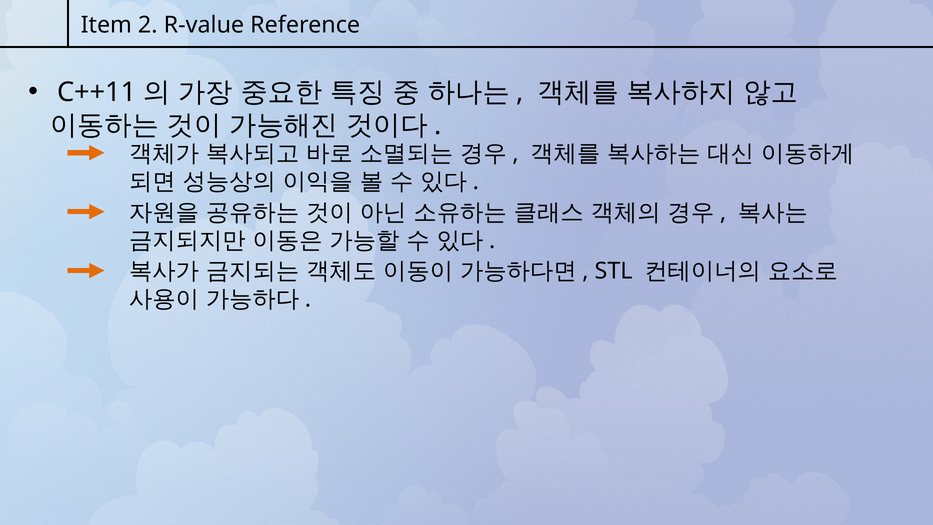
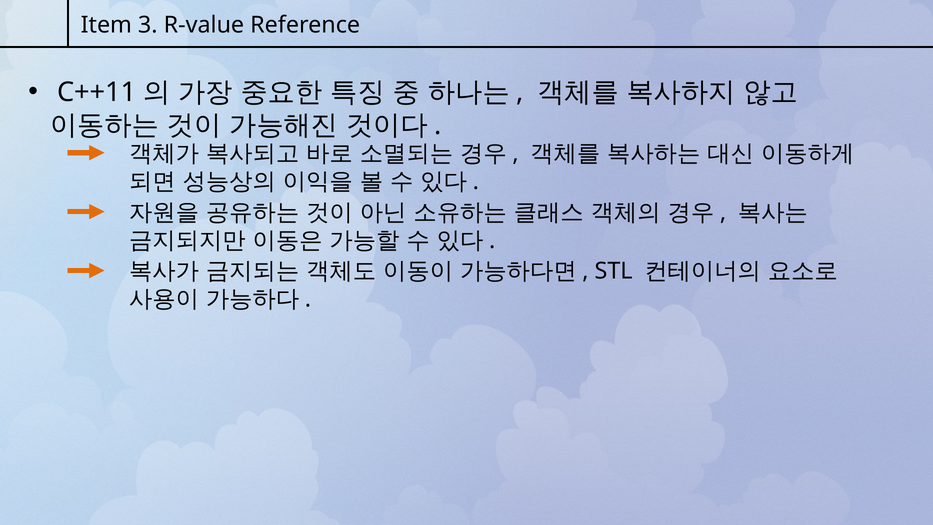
2: 2 -> 3
